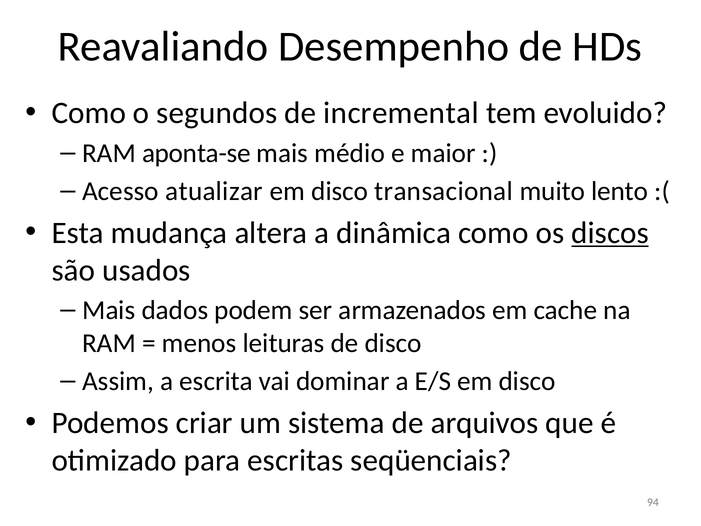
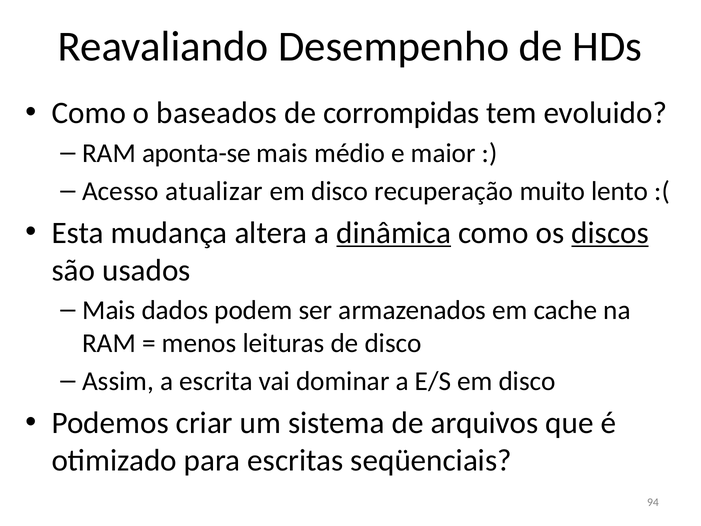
segundos: segundos -> baseados
incremental: incremental -> corrompidas
transacional: transacional -> recuperação
dinâmica underline: none -> present
